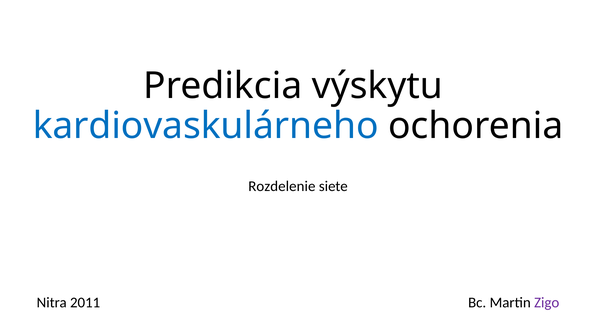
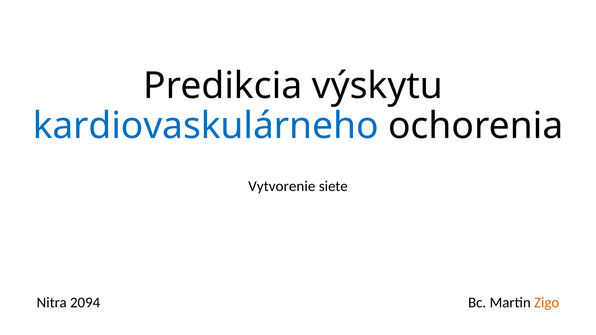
Rozdelenie: Rozdelenie -> Vytvorenie
2011: 2011 -> 2094
Zigo colour: purple -> orange
